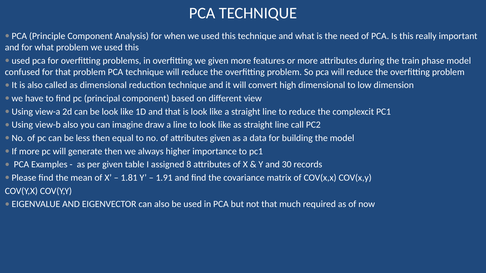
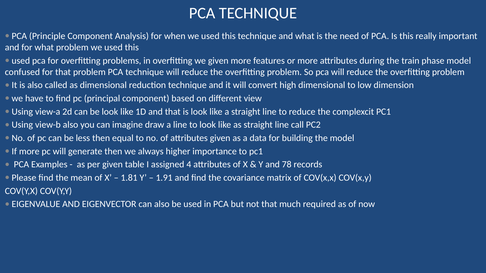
8: 8 -> 4
30: 30 -> 78
